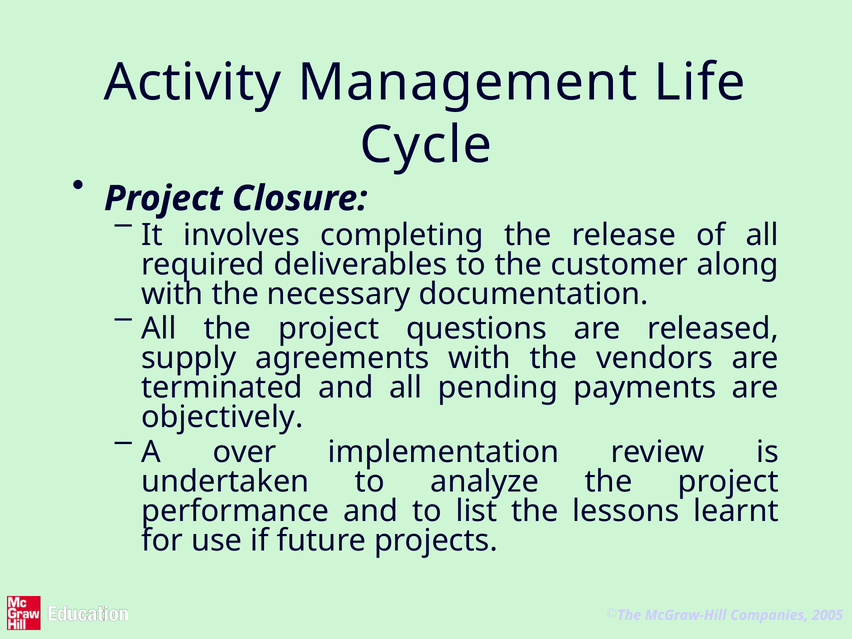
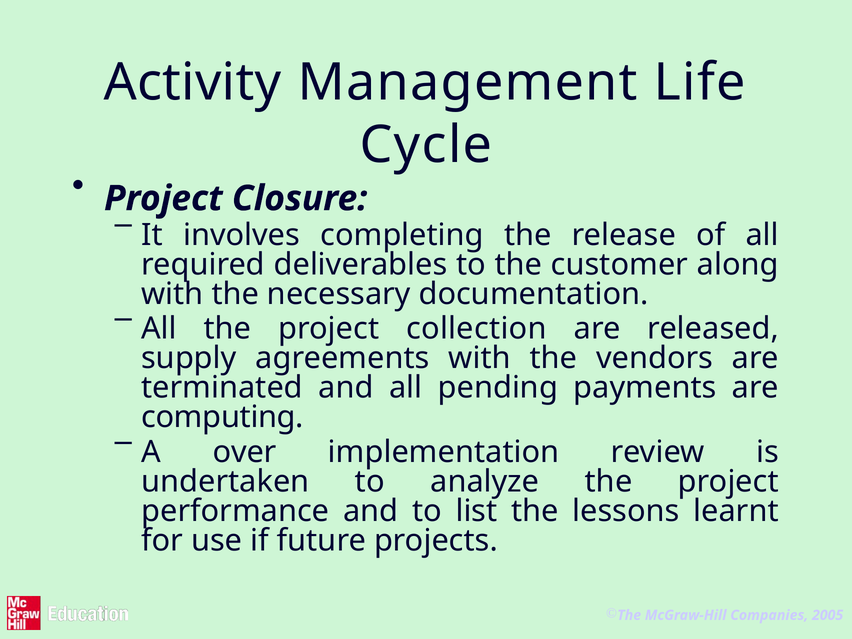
questions: questions -> collection
objectively: objectively -> computing
